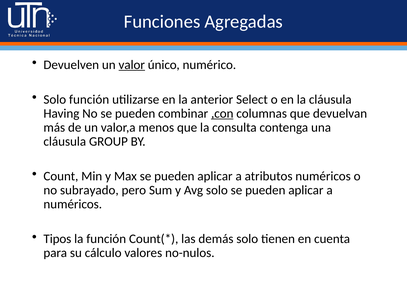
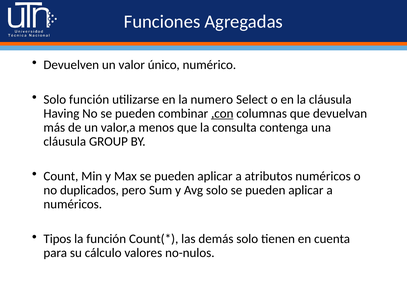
valor underline: present -> none
anterior: anterior -> numero
subrayado: subrayado -> duplicados
